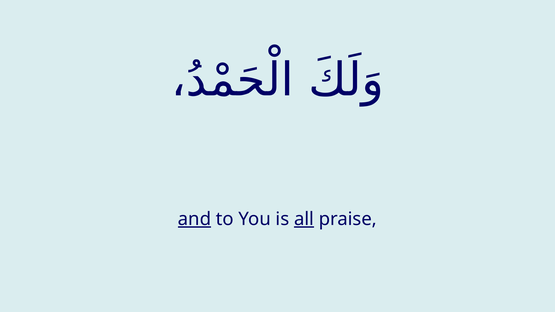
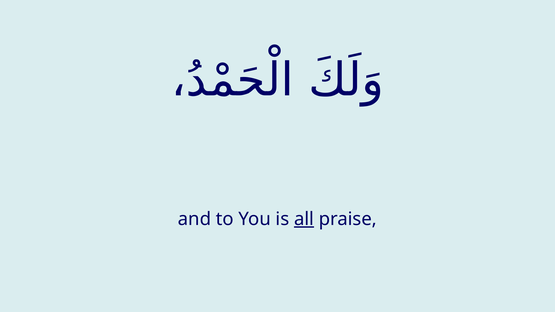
and underline: present -> none
